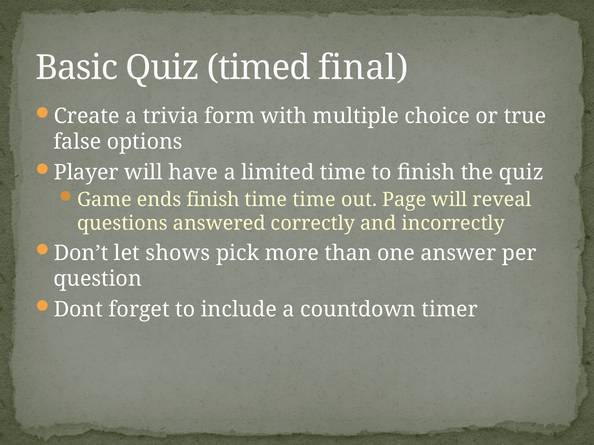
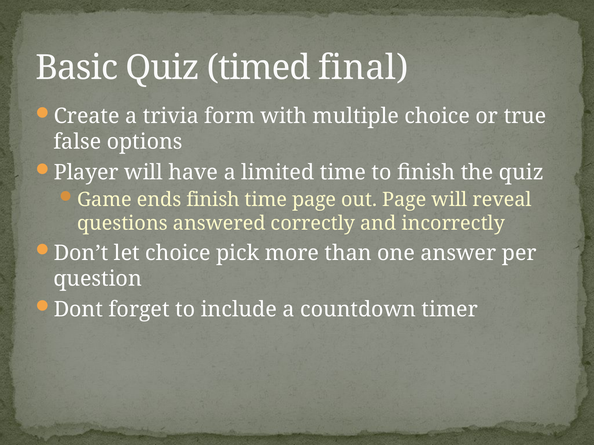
time time: time -> page
let shows: shows -> choice
